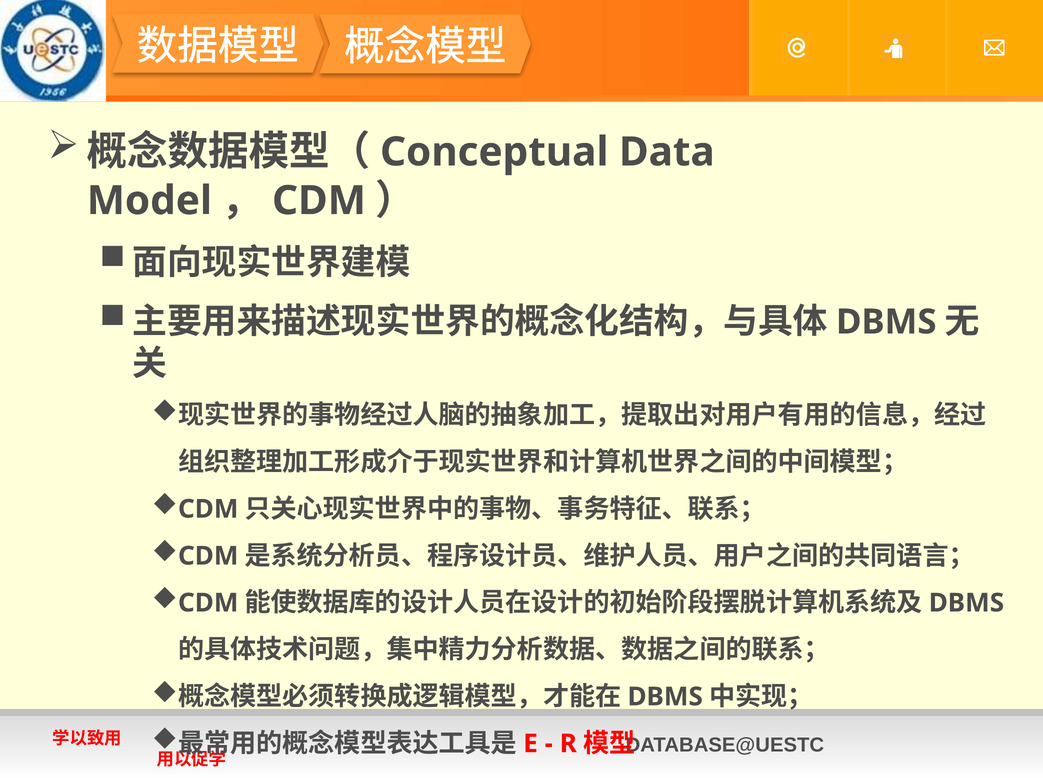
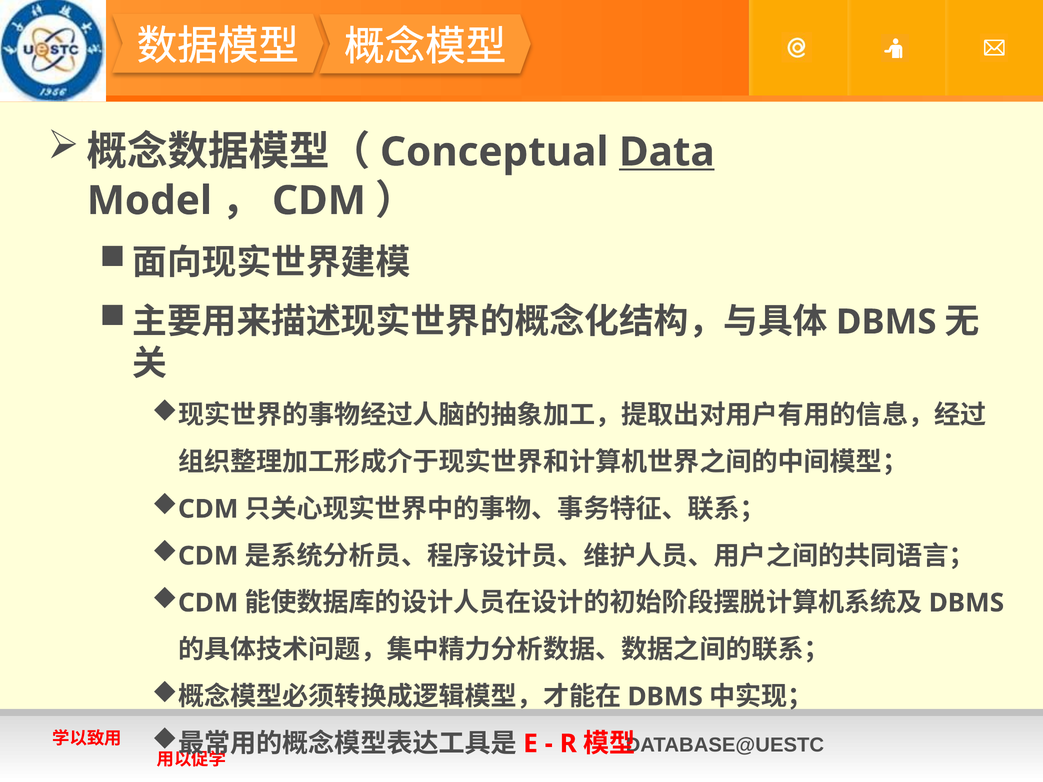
Data underline: none -> present
